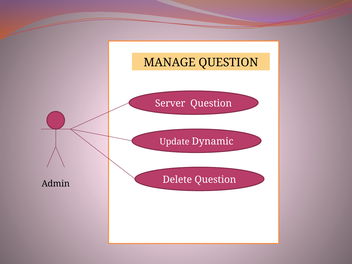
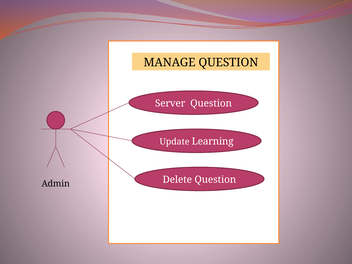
Dynamic: Dynamic -> Learning
